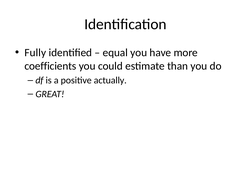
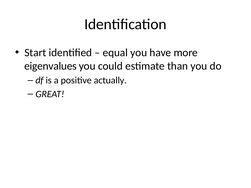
Fully: Fully -> Start
coefficients: coefficients -> eigenvalues
